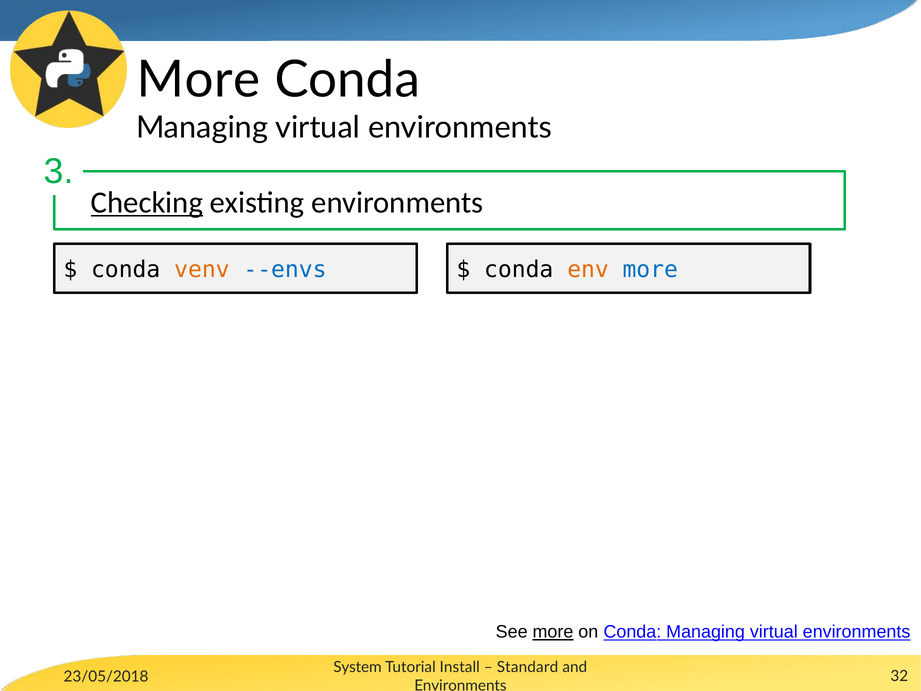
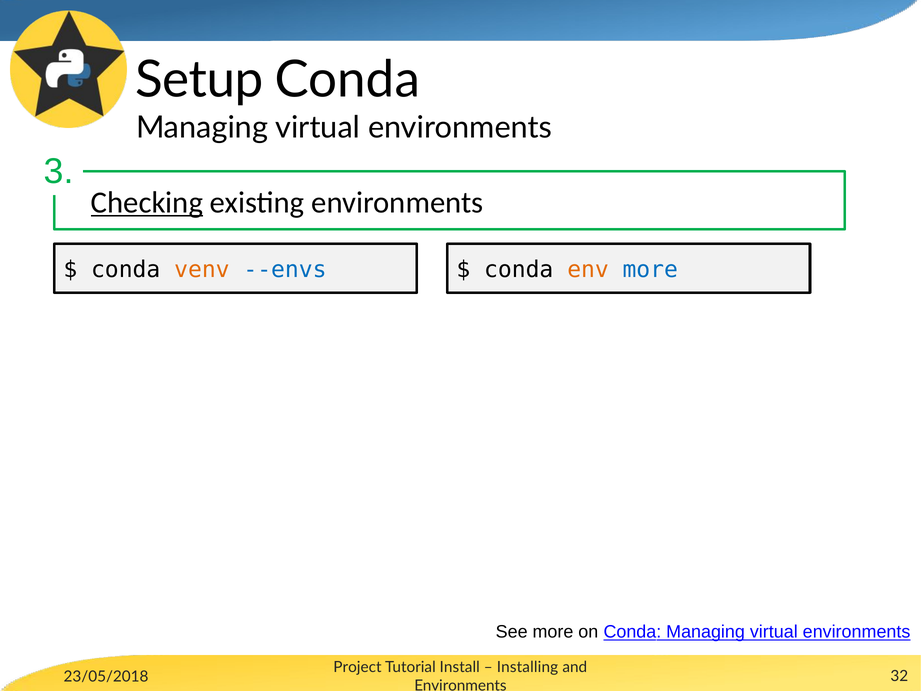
More at (199, 80): More -> Setup
more at (553, 632) underline: present -> none
System: System -> Project
Standard: Standard -> Installing
